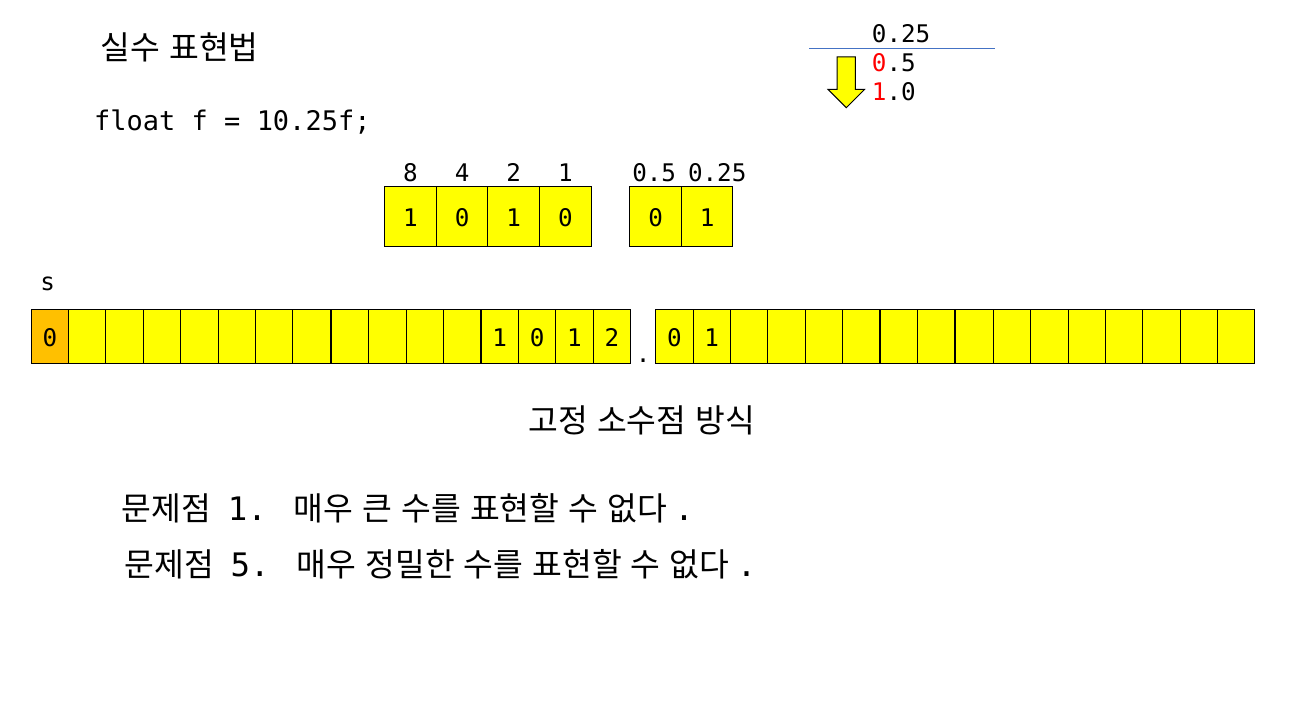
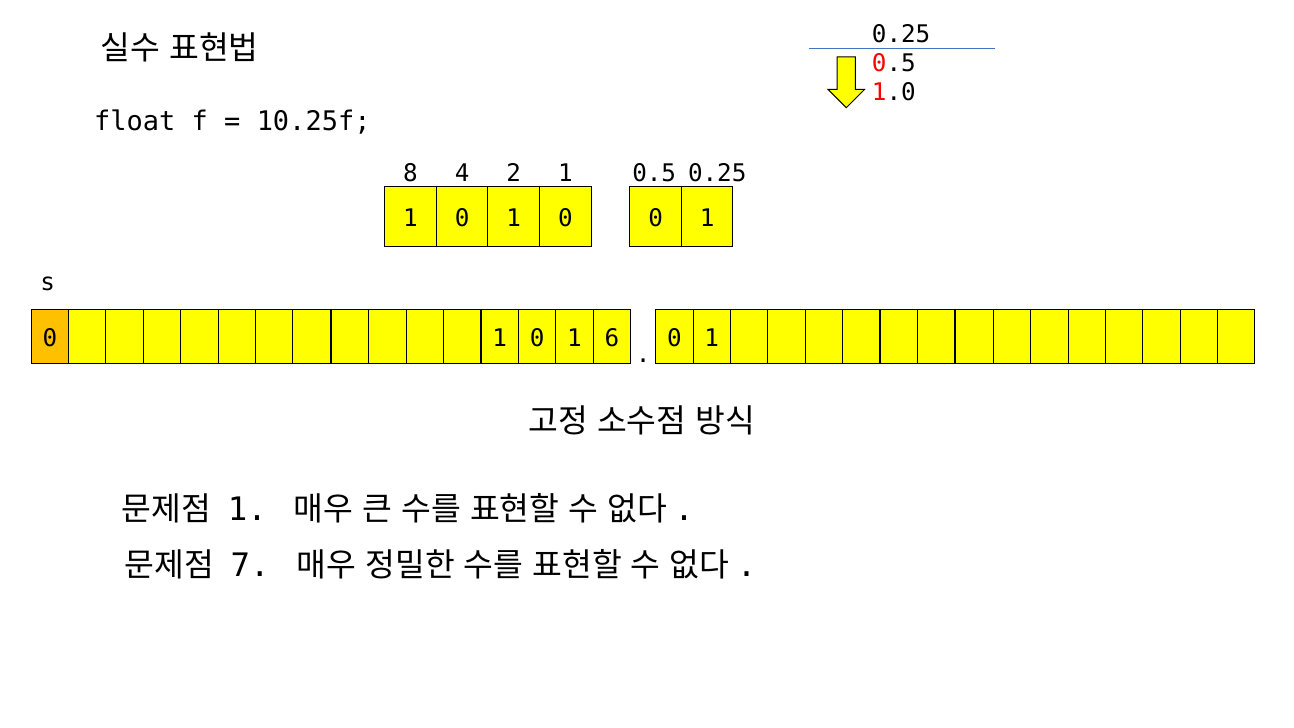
1 2: 2 -> 6
5: 5 -> 7
